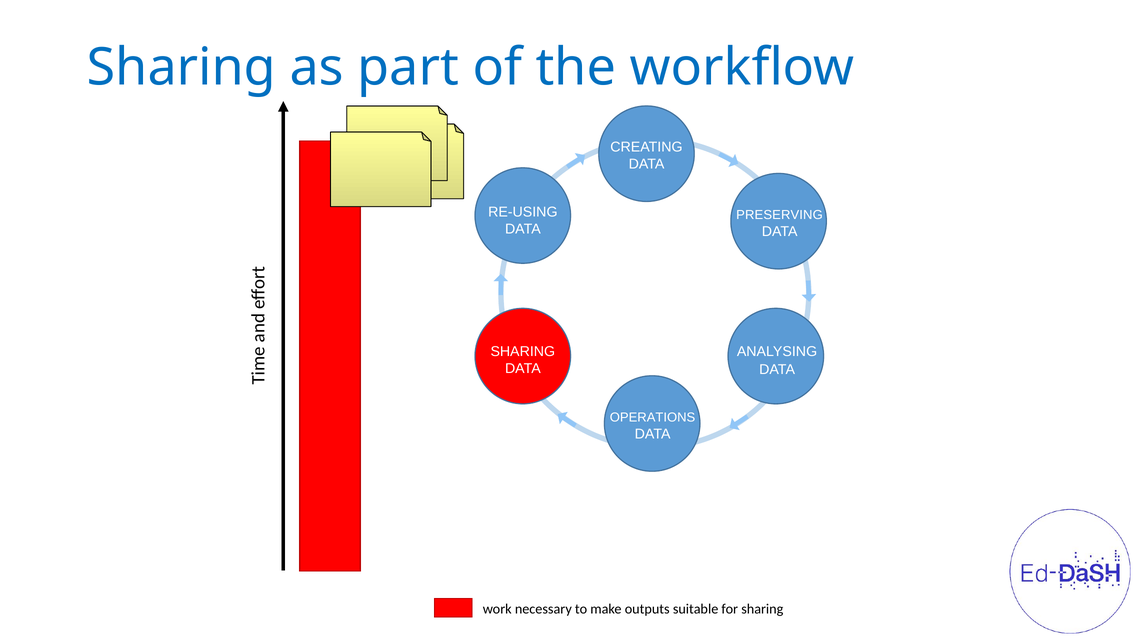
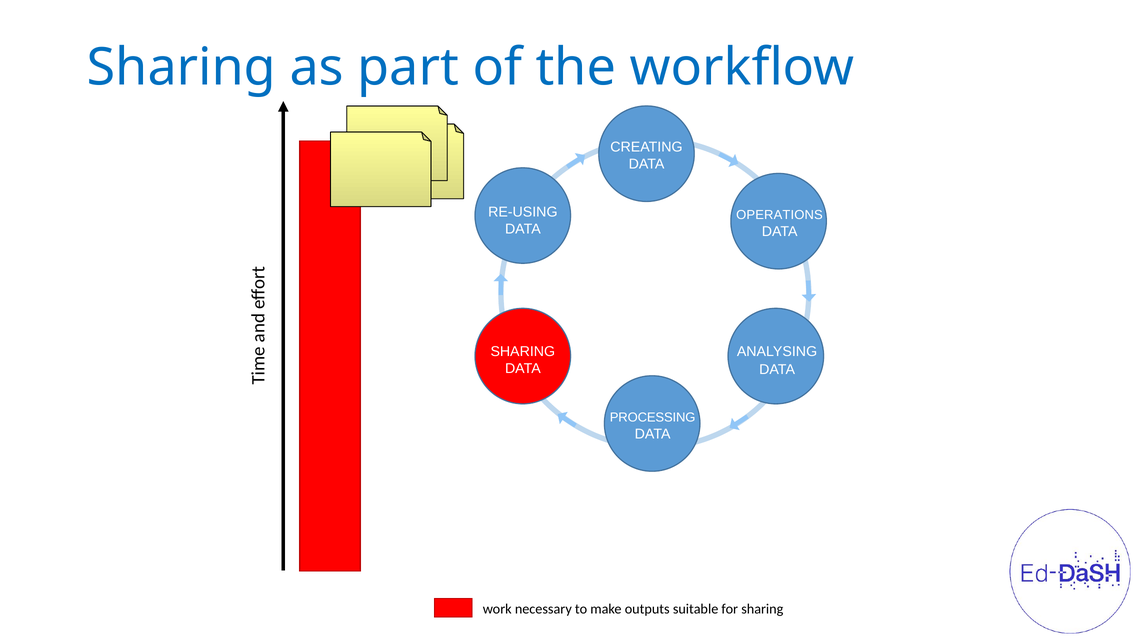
PRESERVING: PRESERVING -> OPERATIONS
OPERATIONS: OPERATIONS -> PROCESSING
